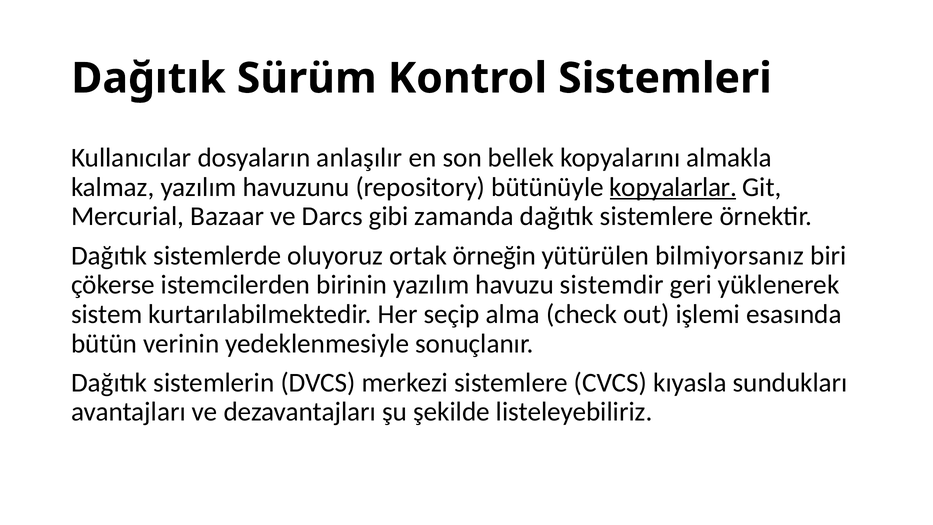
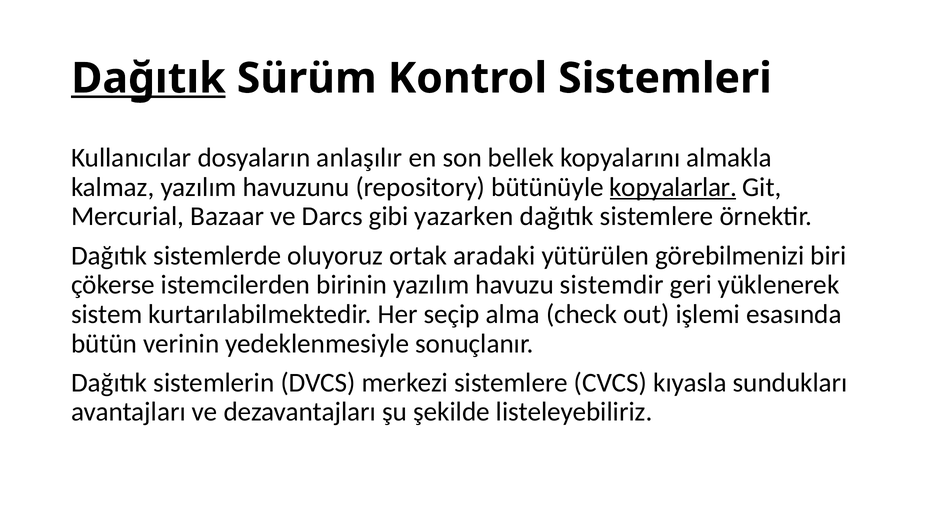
Dağıtık at (148, 78) underline: none -> present
zamanda: zamanda -> yazarken
örneğin: örneğin -> aradaki
bilmiyorsanız: bilmiyorsanız -> görebilmenizi
